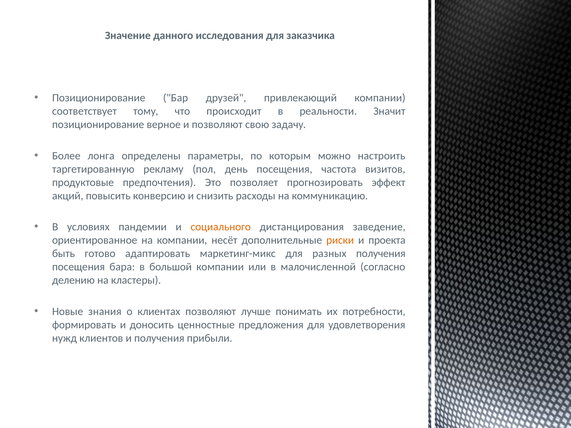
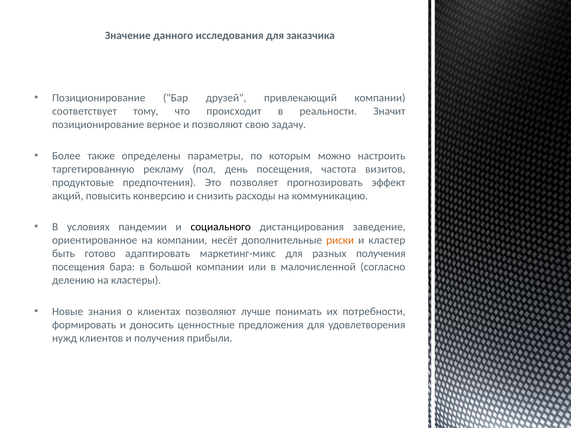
лонга: лонга -> также
социального colour: orange -> black
проекта: проекта -> кластер
